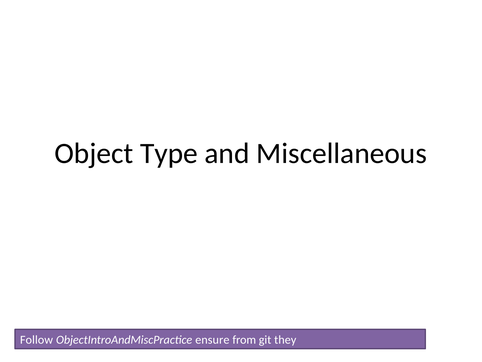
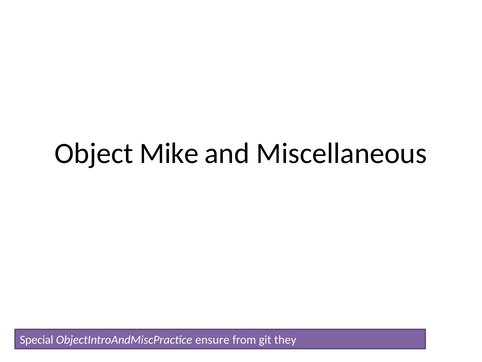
Type: Type -> Mike
Follow: Follow -> Special
